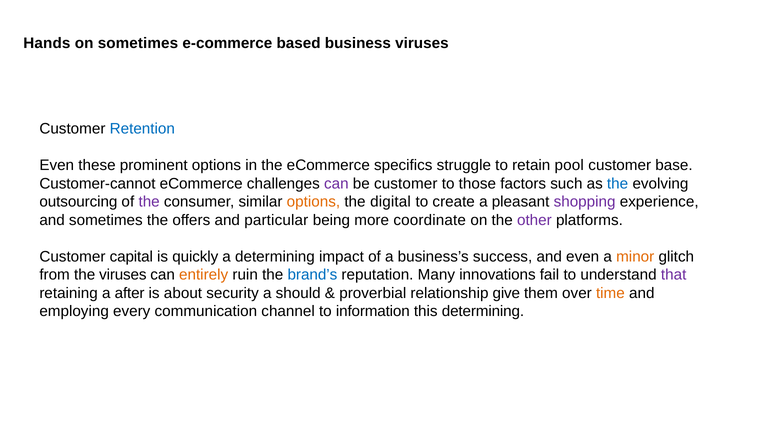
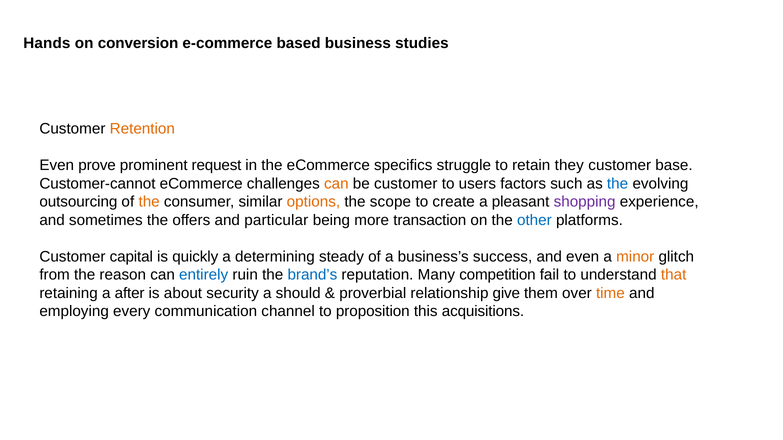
on sometimes: sometimes -> conversion
business viruses: viruses -> studies
Retention colour: blue -> orange
these: these -> prove
prominent options: options -> request
pool: pool -> they
can at (336, 184) colour: purple -> orange
those: those -> users
the at (149, 202) colour: purple -> orange
digital: digital -> scope
coordinate: coordinate -> transaction
other colour: purple -> blue
impact: impact -> steady
the viruses: viruses -> reason
entirely colour: orange -> blue
innovations: innovations -> competition
that colour: purple -> orange
information: information -> proposition
this determining: determining -> acquisitions
